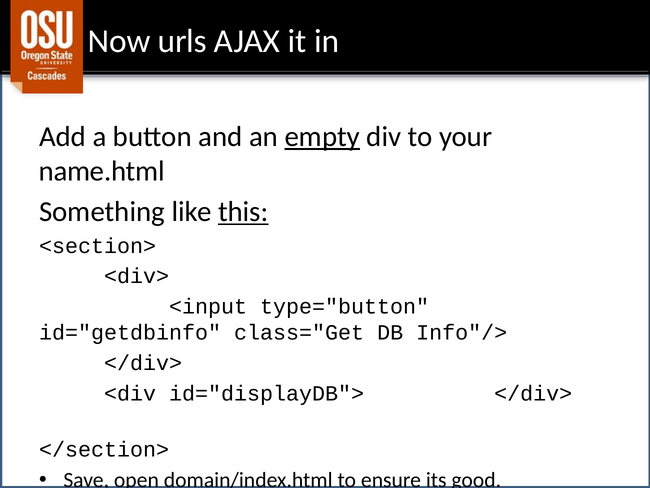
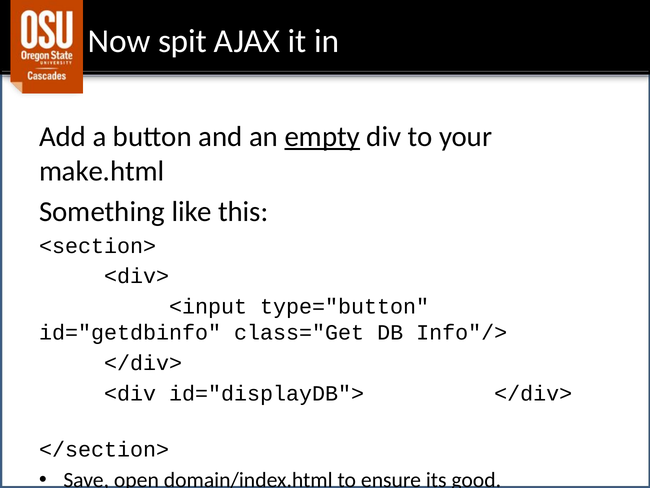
urls: urls -> spit
name.html: name.html -> make.html
this underline: present -> none
